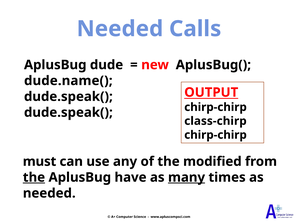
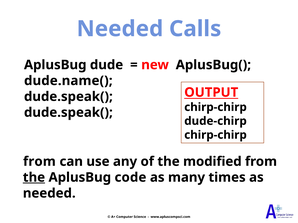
class-chirp: class-chirp -> dude-chirp
must at (40, 162): must -> from
have: have -> code
many underline: present -> none
